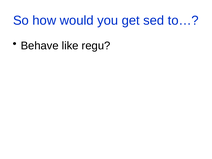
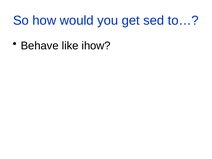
regu: regu -> ihow
